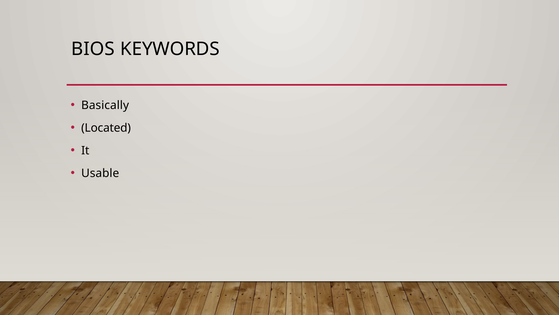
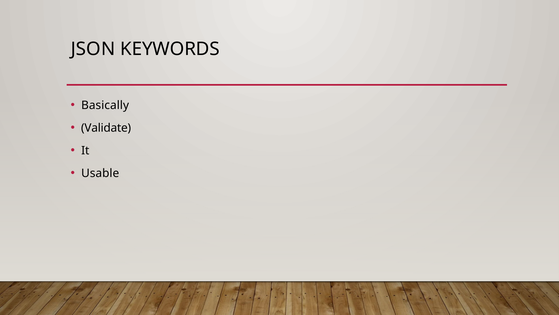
BIOS: BIOS -> JSON
Located: Located -> Validate
